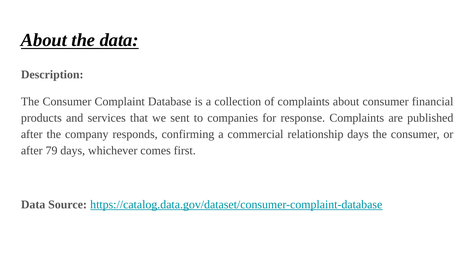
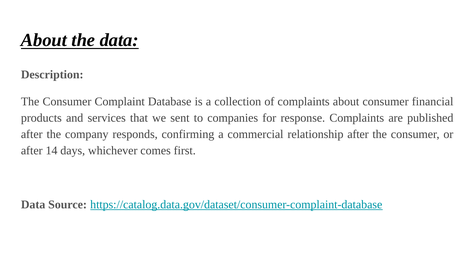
relationship days: days -> after
79: 79 -> 14
